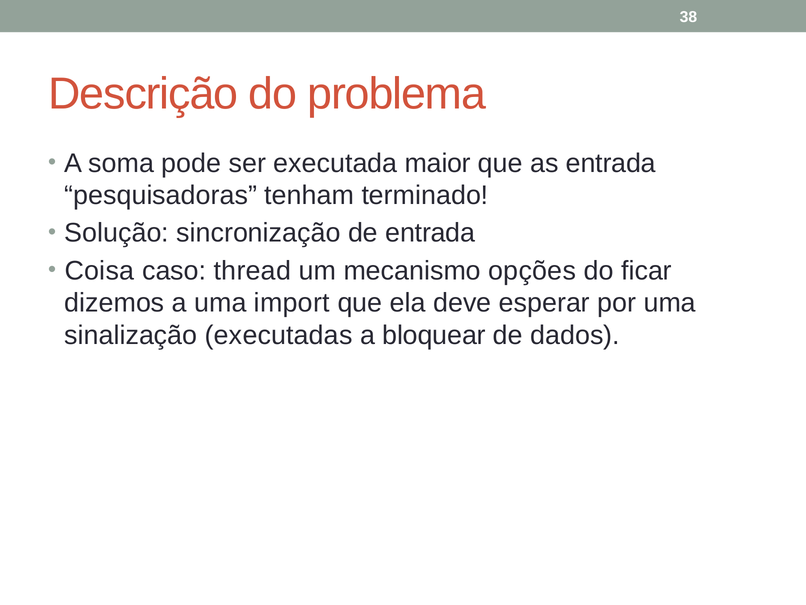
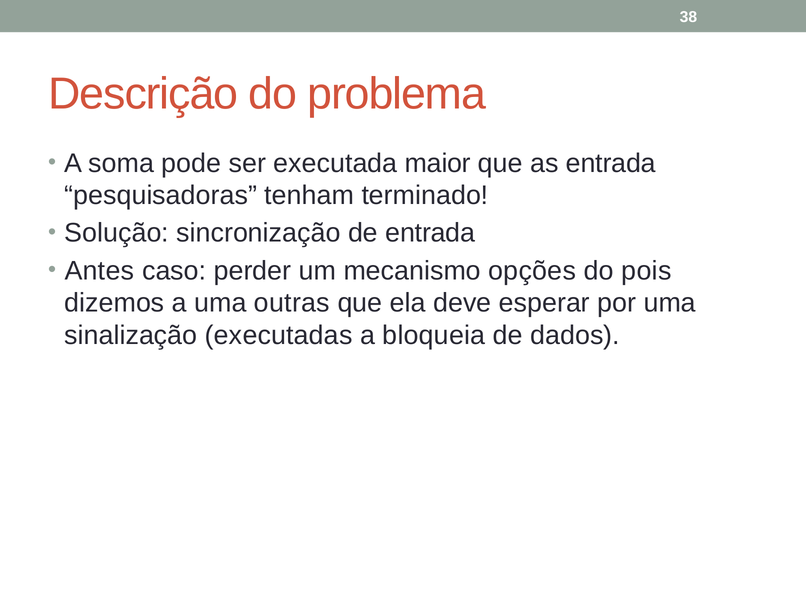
Coisa: Coisa -> Antes
thread: thread -> perder
ficar: ficar -> pois
import: import -> outras
bloquear: bloquear -> bloqueia
